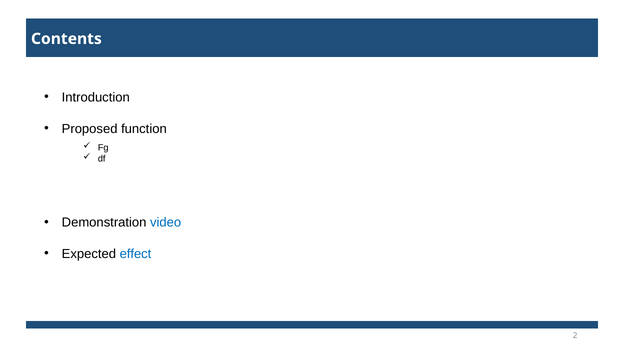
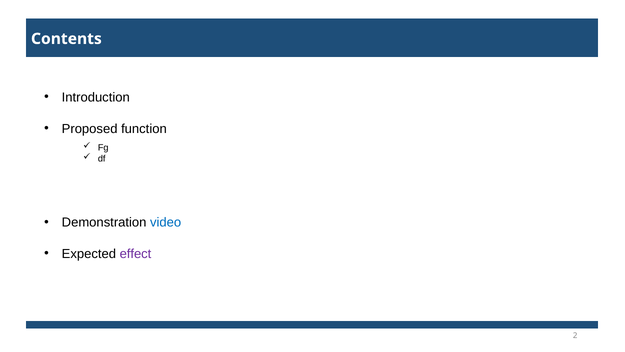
effect colour: blue -> purple
